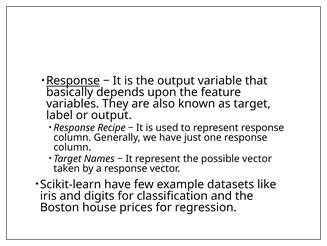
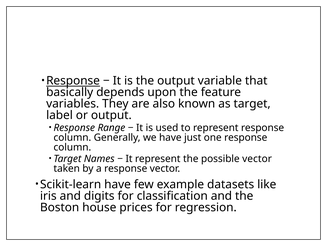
Recipe: Recipe -> Range
